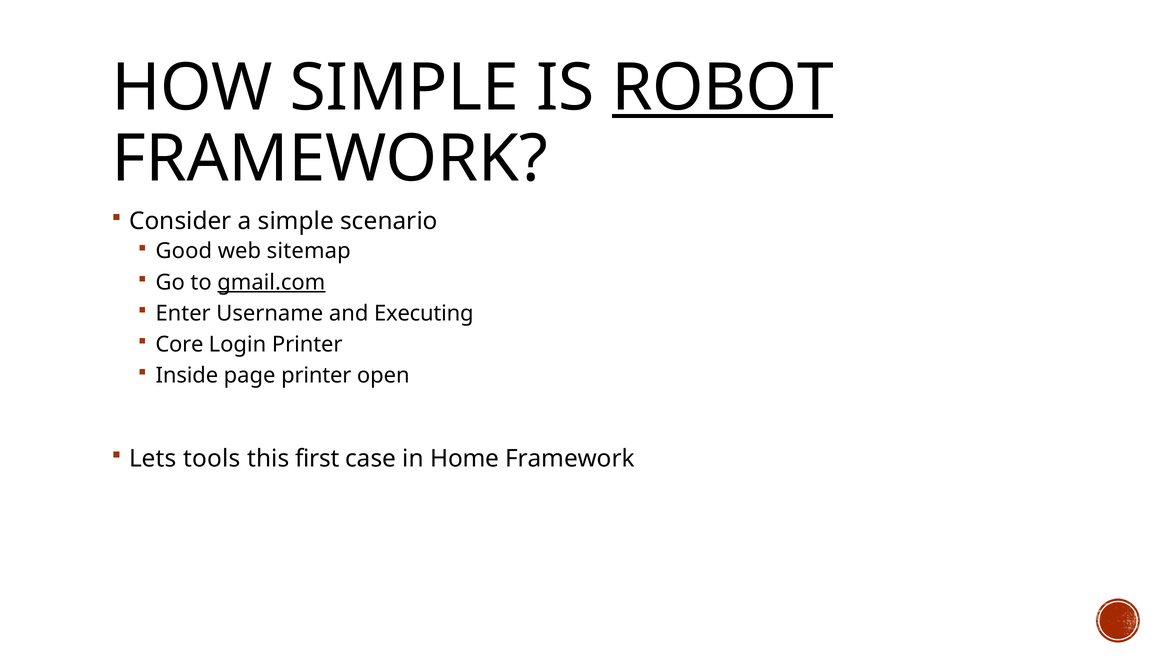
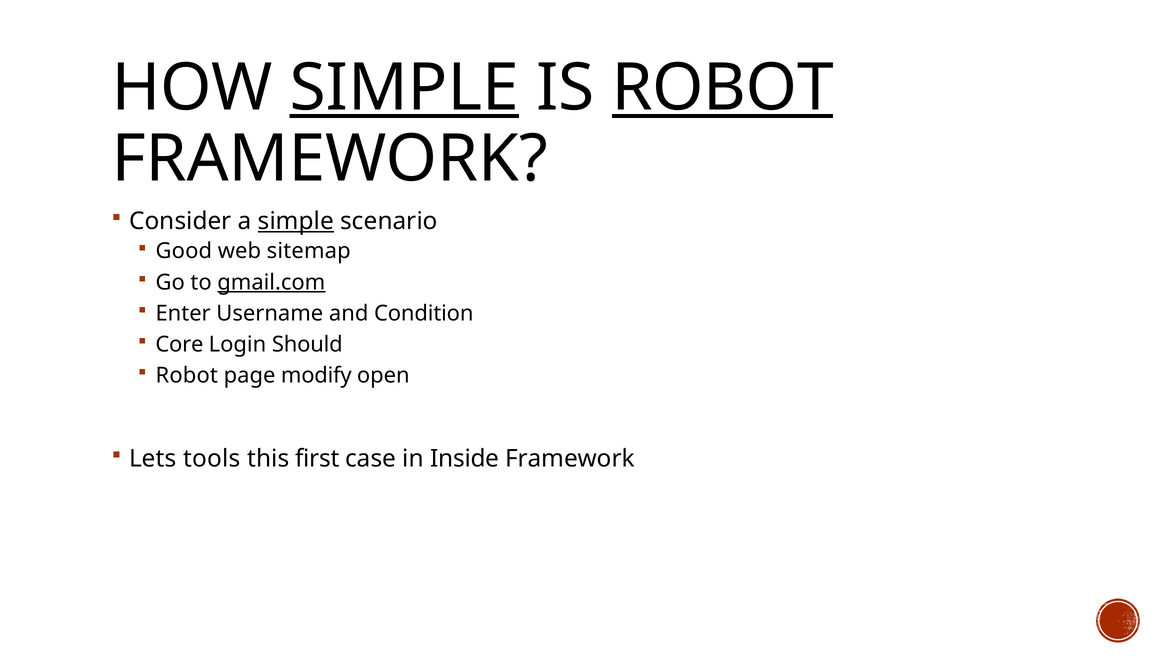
SIMPLE at (404, 88) underline: none -> present
simple at (296, 221) underline: none -> present
Executing: Executing -> Condition
Login Printer: Printer -> Should
Inside at (187, 376): Inside -> Robot
page printer: printer -> modify
Home: Home -> Inside
